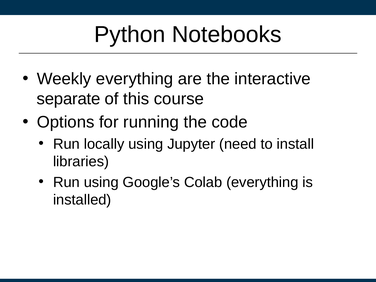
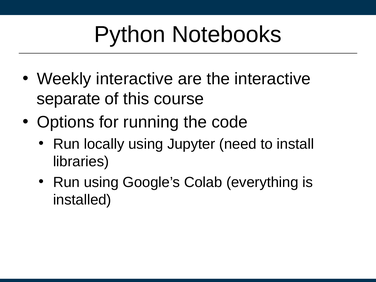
Weekly everything: everything -> interactive
